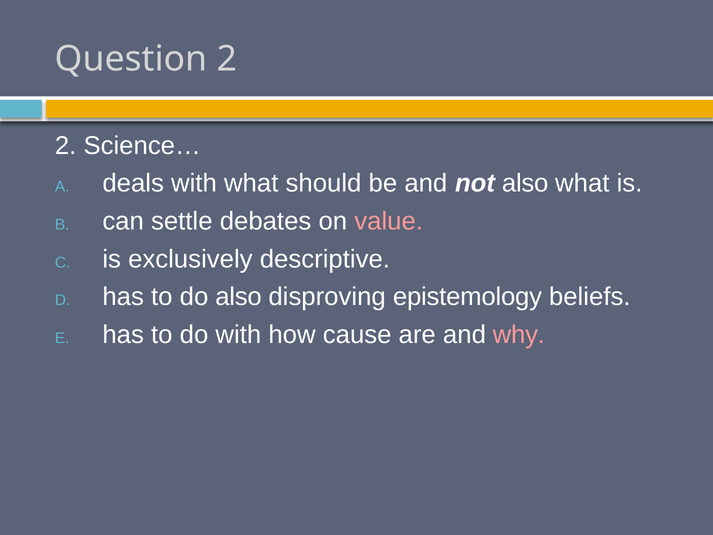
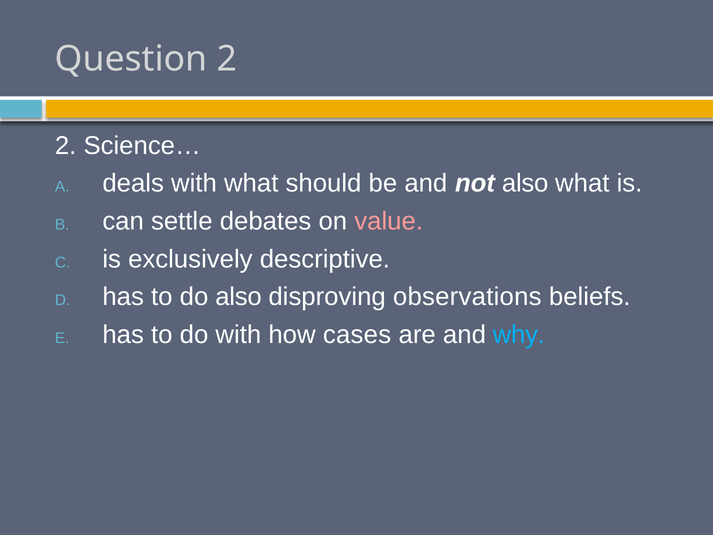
epistemology: epistemology -> observations
cause: cause -> cases
why colour: pink -> light blue
